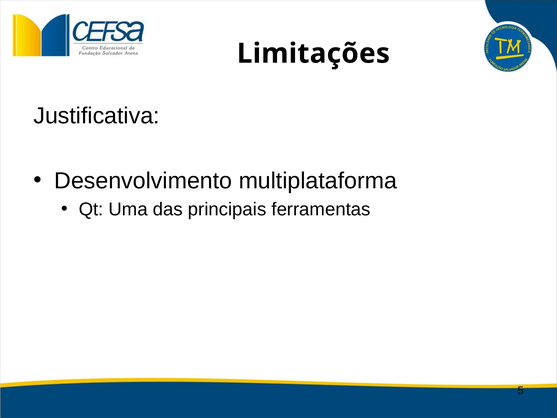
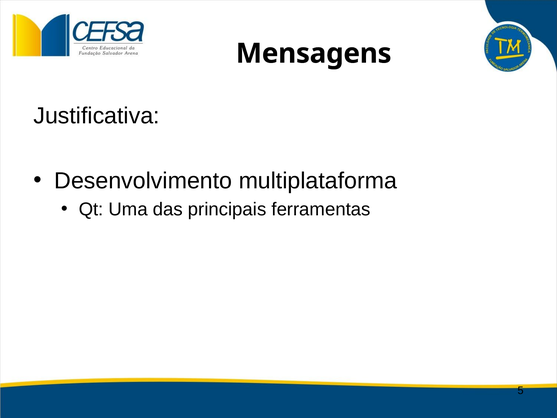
Limitações: Limitações -> Mensagens
